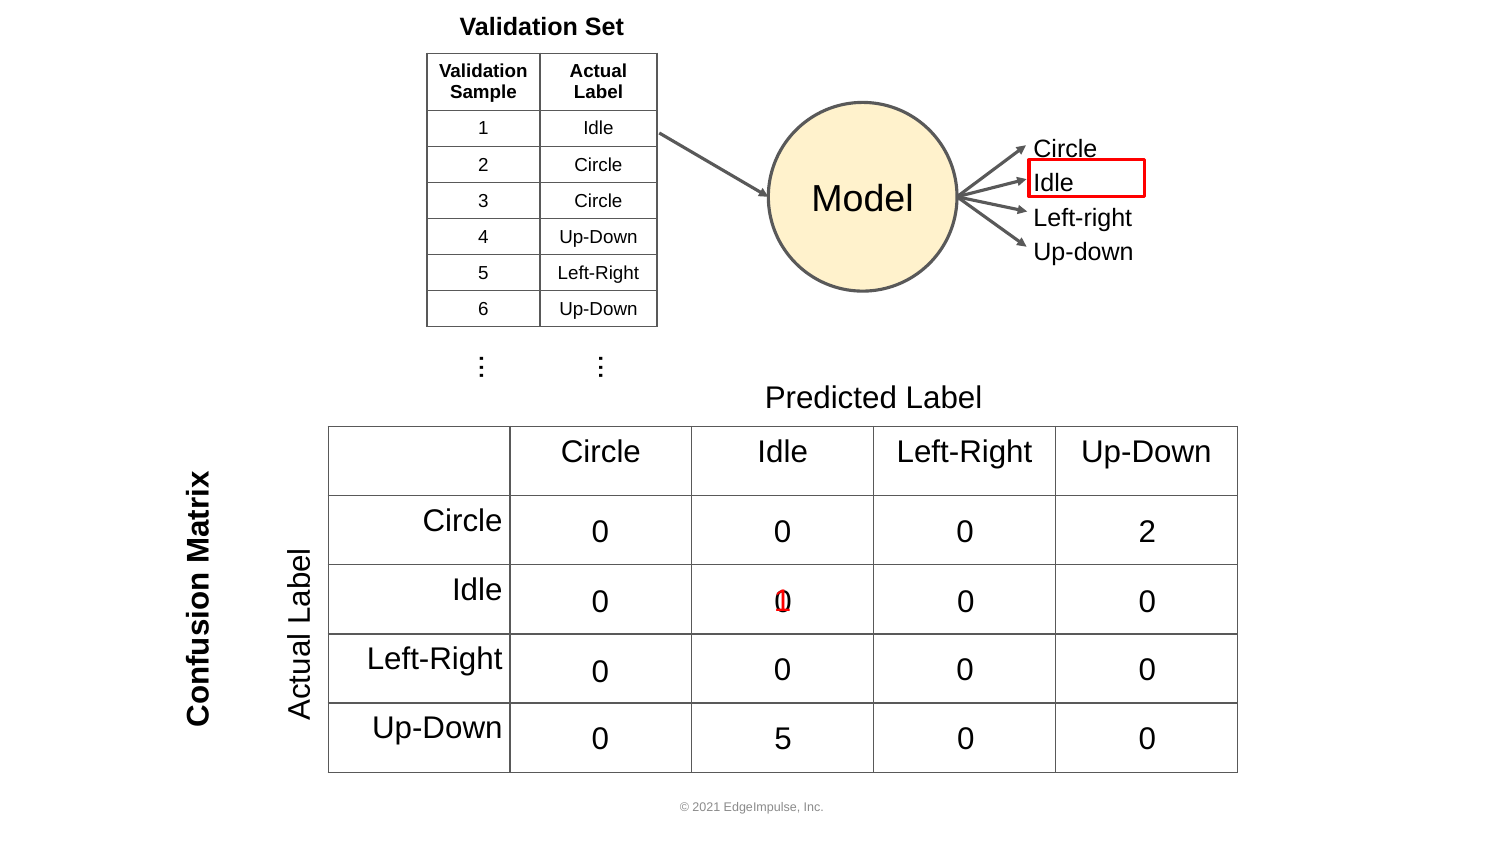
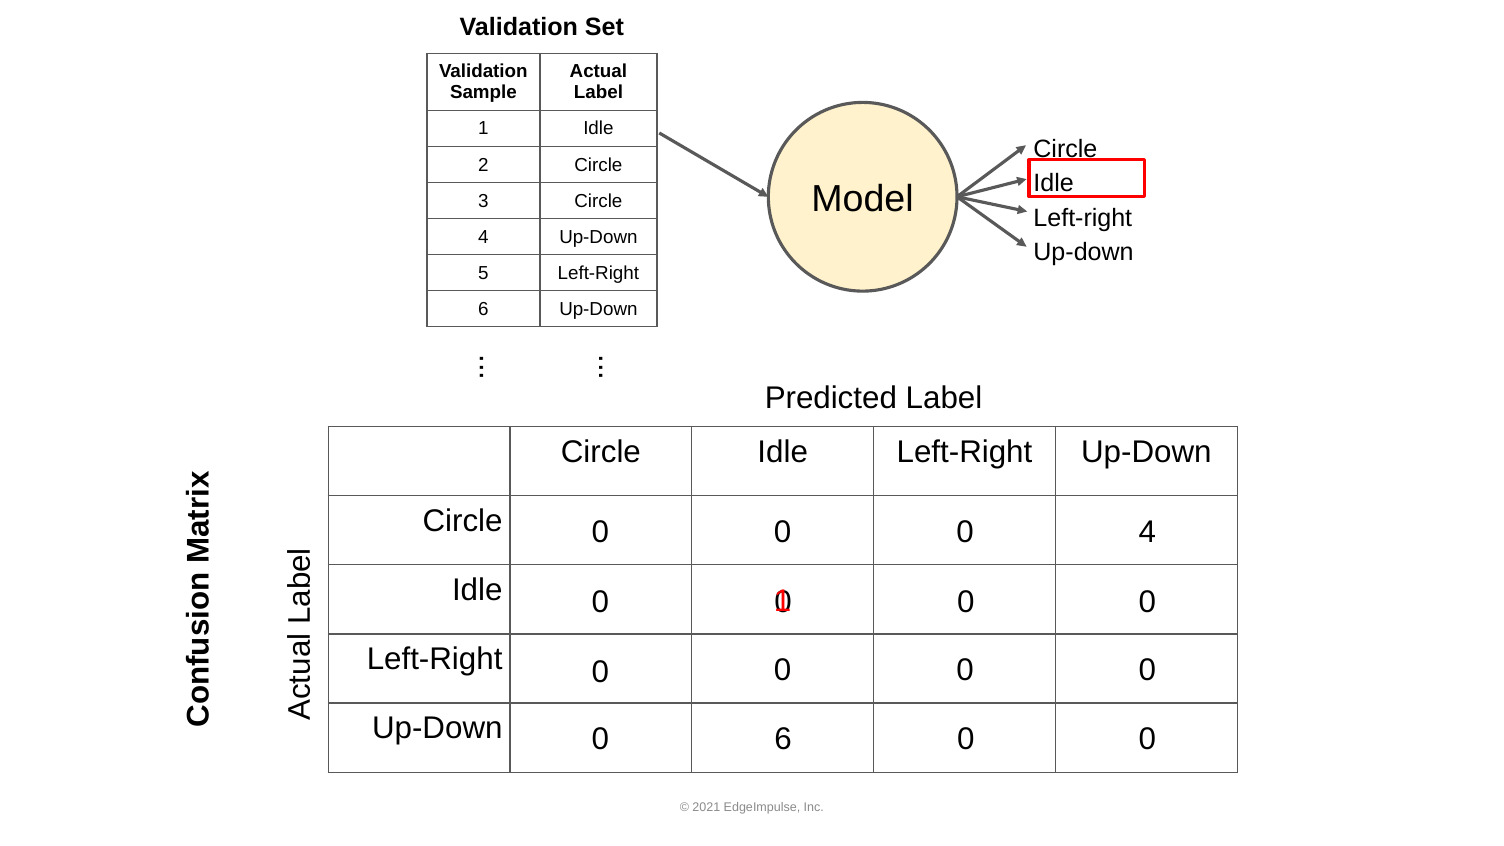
0 2: 2 -> 4
0 5: 5 -> 6
